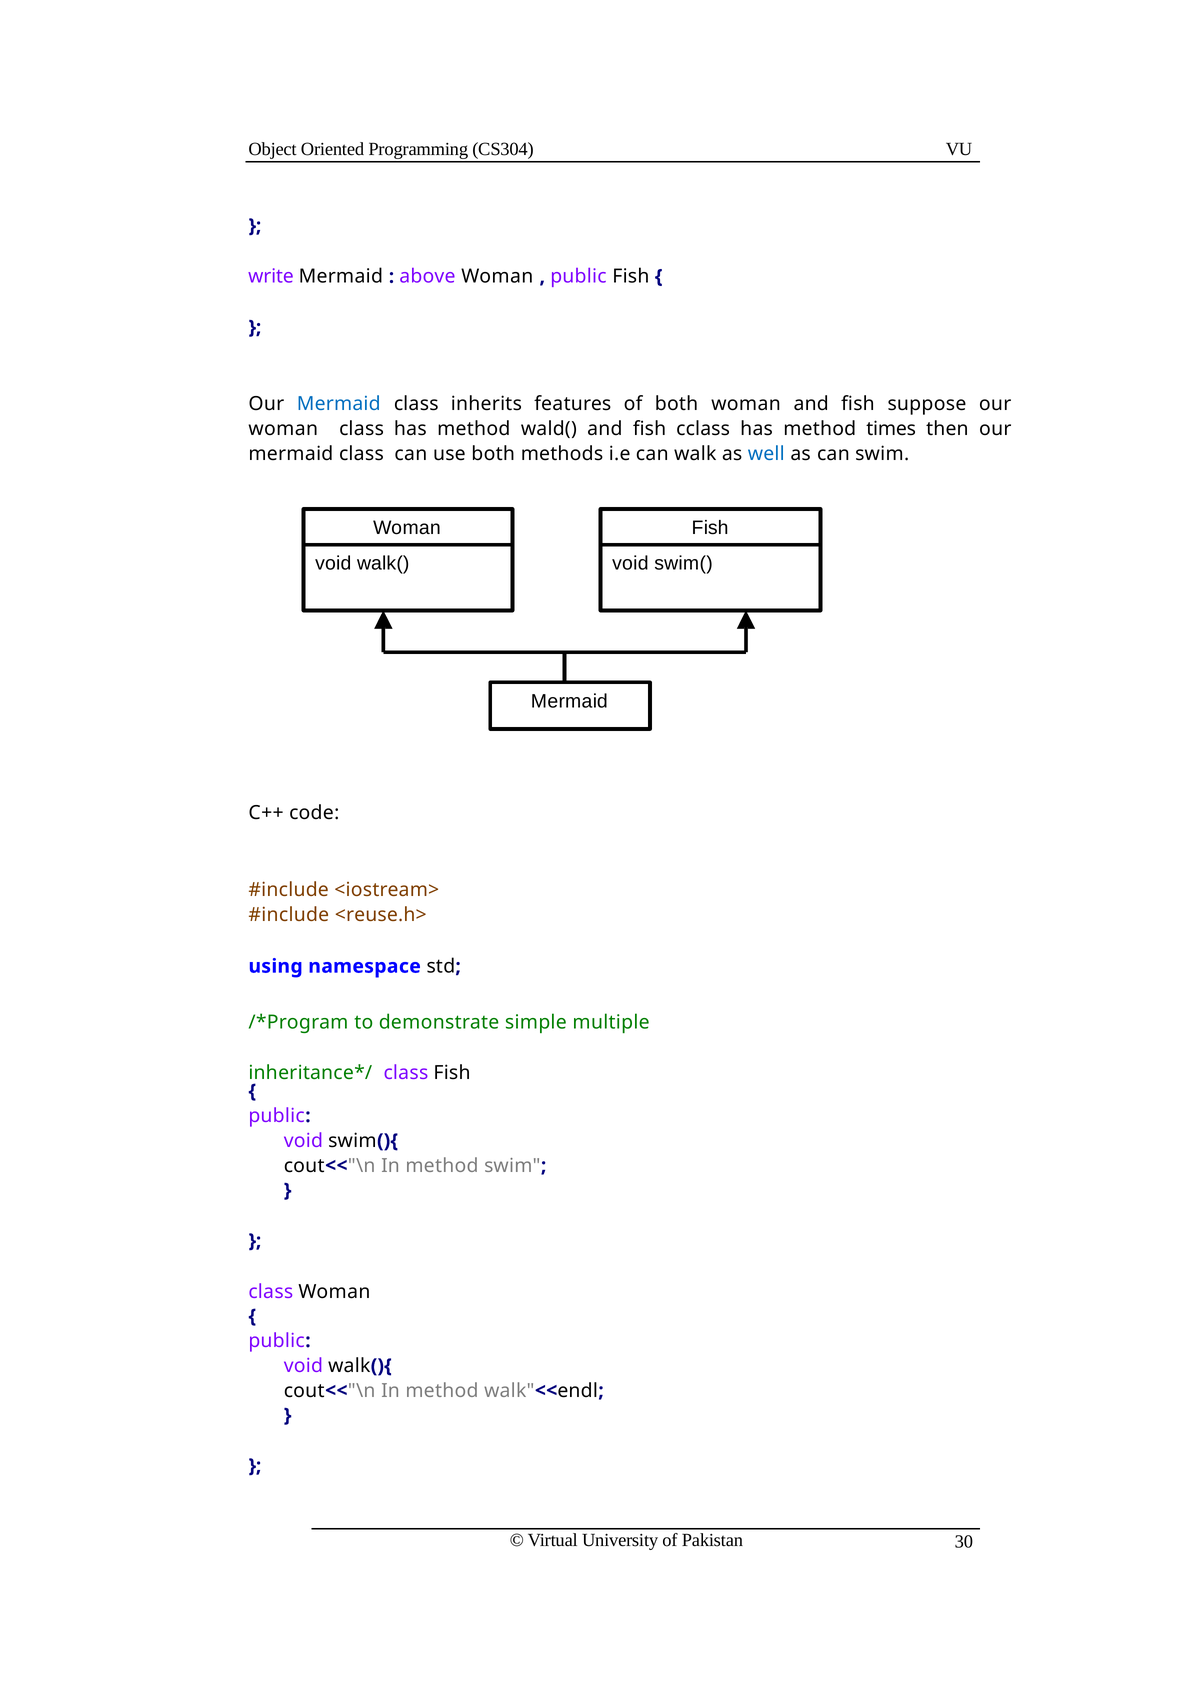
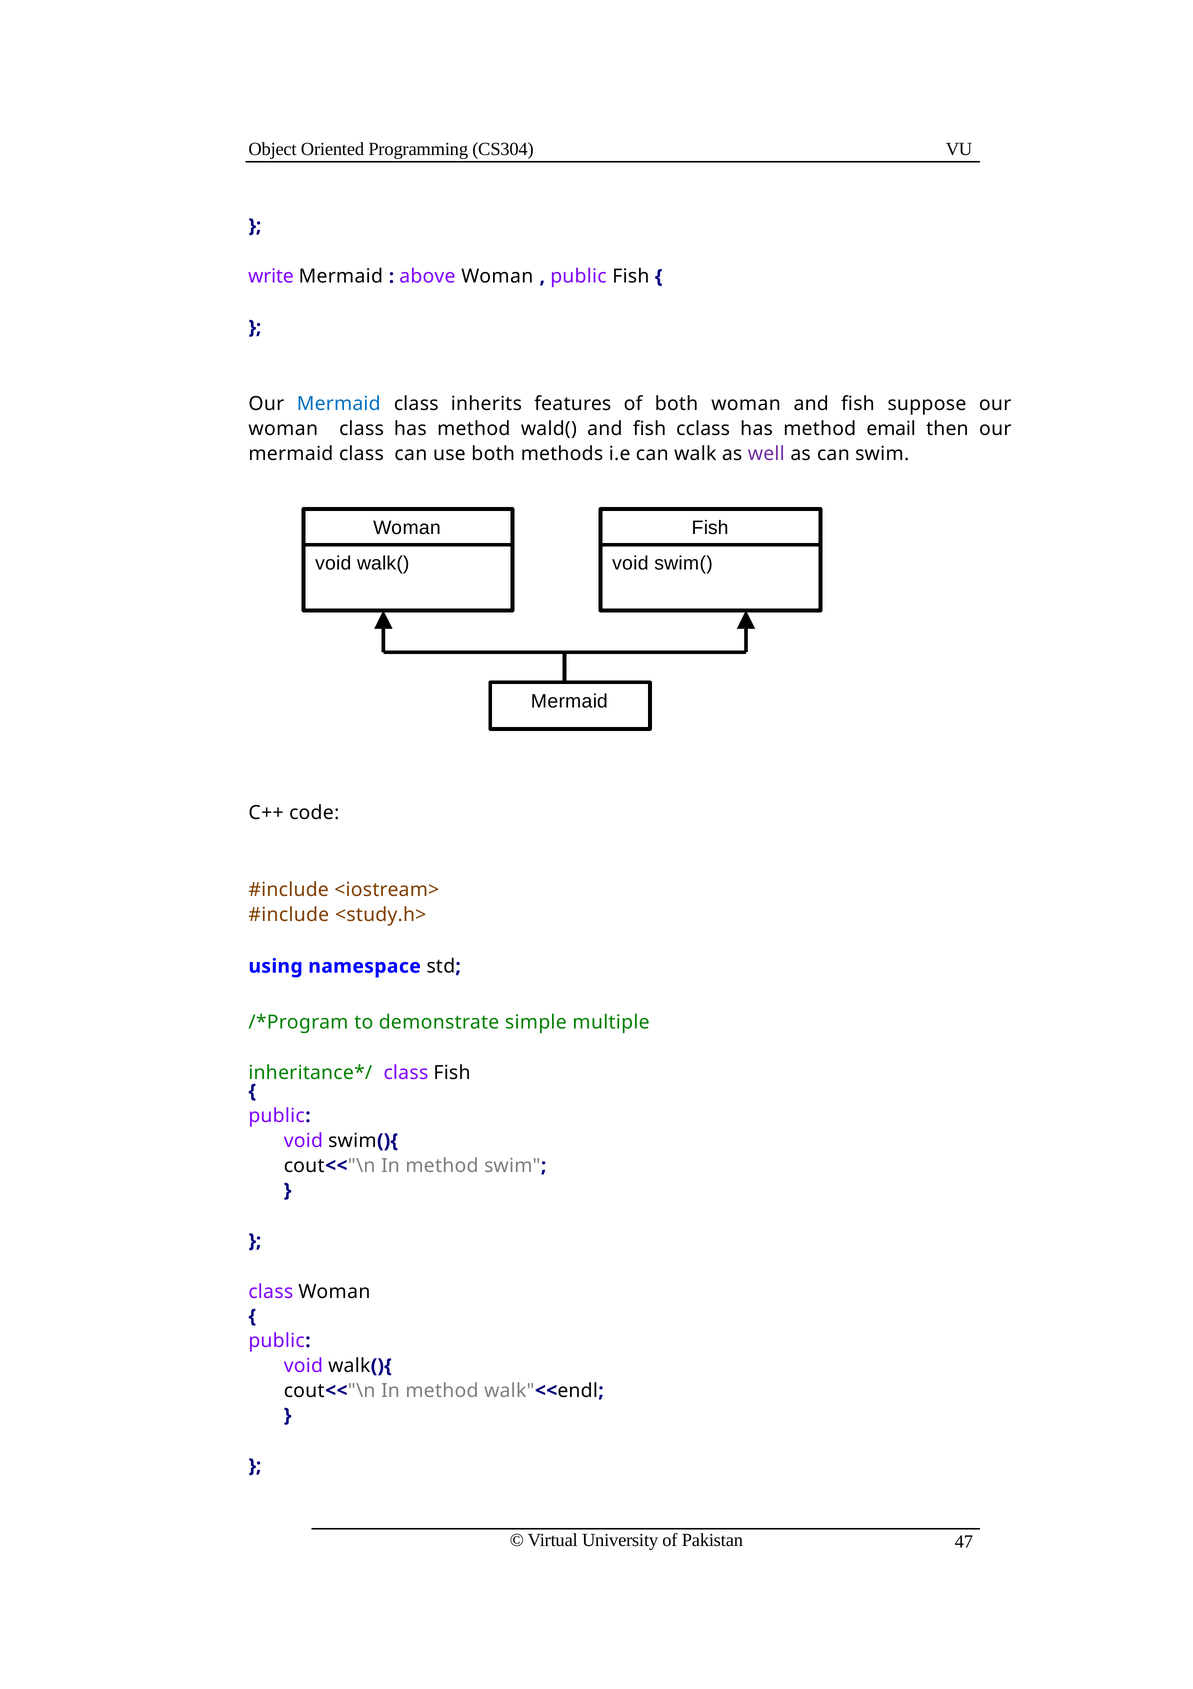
times: times -> email
well colour: blue -> purple
<reuse.h>: <reuse.h> -> <study.h>
30: 30 -> 47
